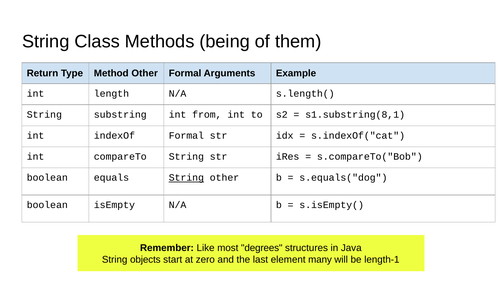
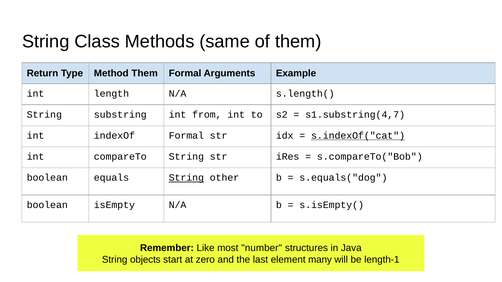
being: being -> same
Method Other: Other -> Them
s1.substring(8,1: s1.substring(8,1 -> s1.substring(4,7
s.indexOf("cat underline: none -> present
degrees: degrees -> number
